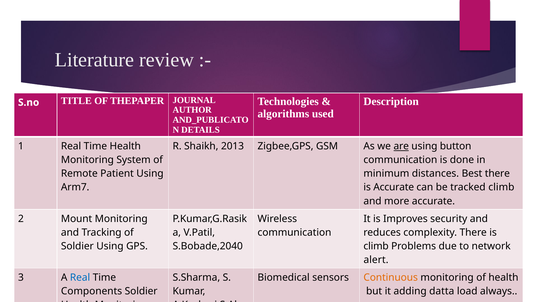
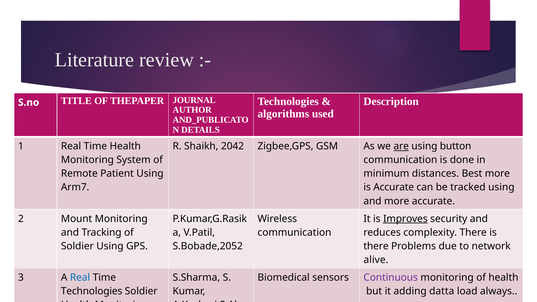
2013: 2013 -> 2042
Best there: there -> more
tracked climb: climb -> using
Improves underline: none -> present
S.Bobade,2040: S.Bobade,2040 -> S.Bobade,2052
climb at (376, 246): climb -> there
alert: alert -> alive
Continuous colour: orange -> purple
Components at (92, 291): Components -> Technologies
